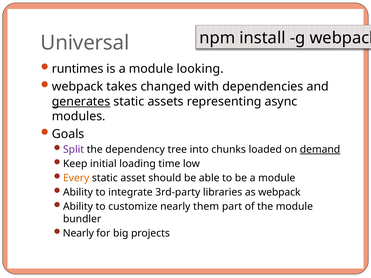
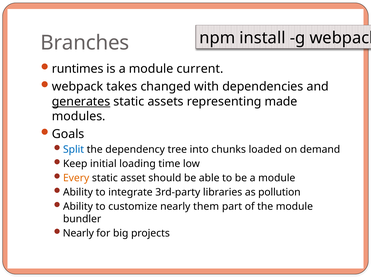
Universal: Universal -> Branches
looking: looking -> current
async: async -> made
Split colour: purple -> blue
demand underline: present -> none
as webpack: webpack -> pollution
